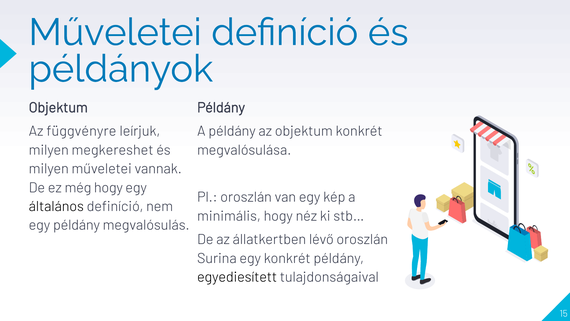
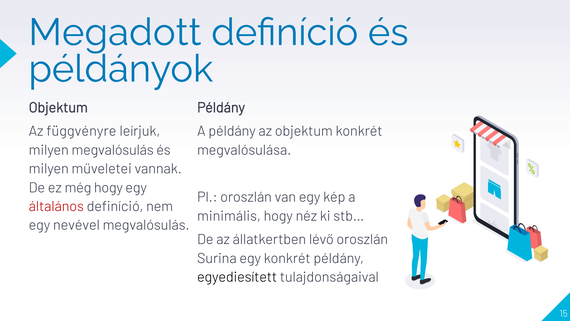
Műveletei at (115, 32): Műveletei -> Megadott
milyen megkereshet: megkereshet -> megvalósulás
általános colour: black -> red
egy példány: példány -> nevével
